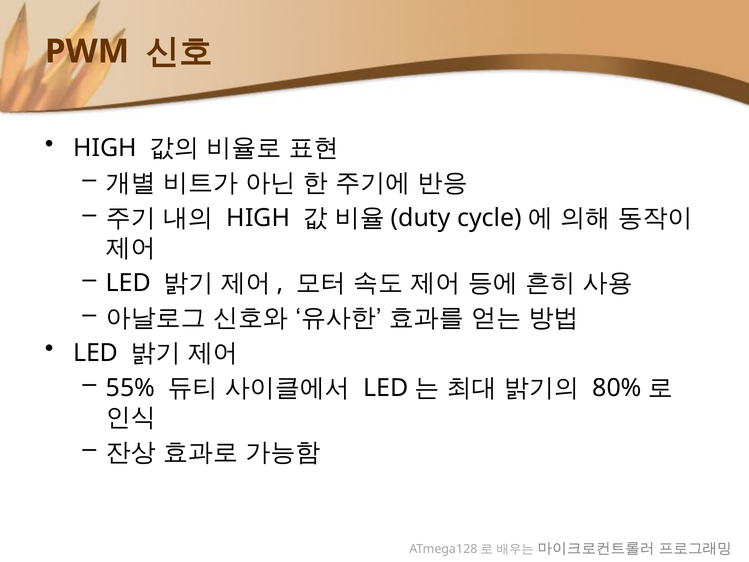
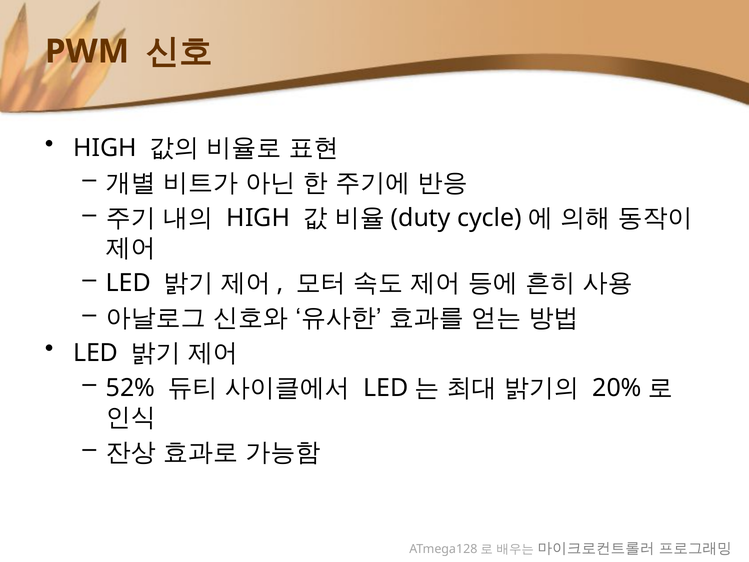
55%: 55% -> 52%
80%: 80% -> 20%
